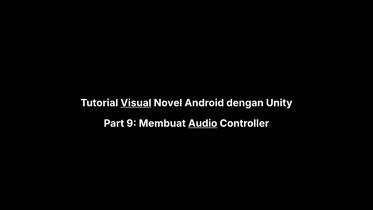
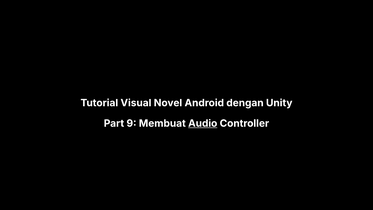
Visual underline: present -> none
